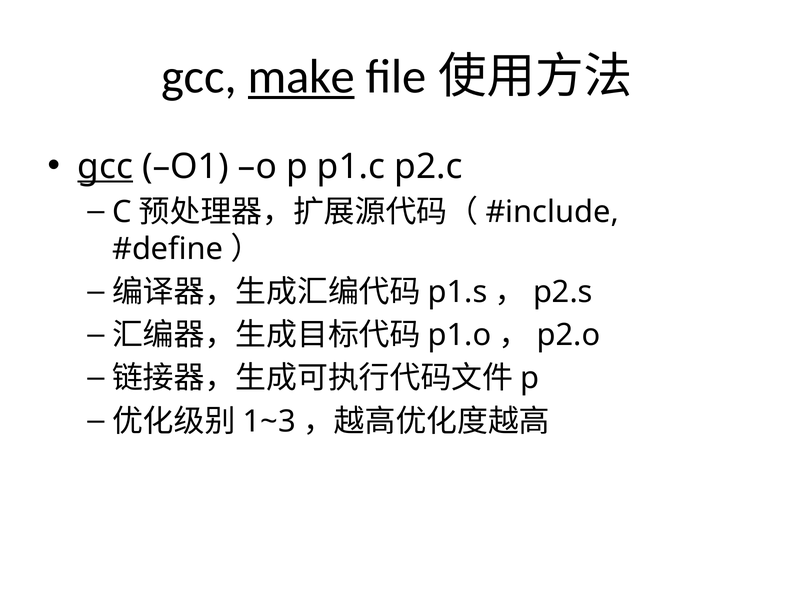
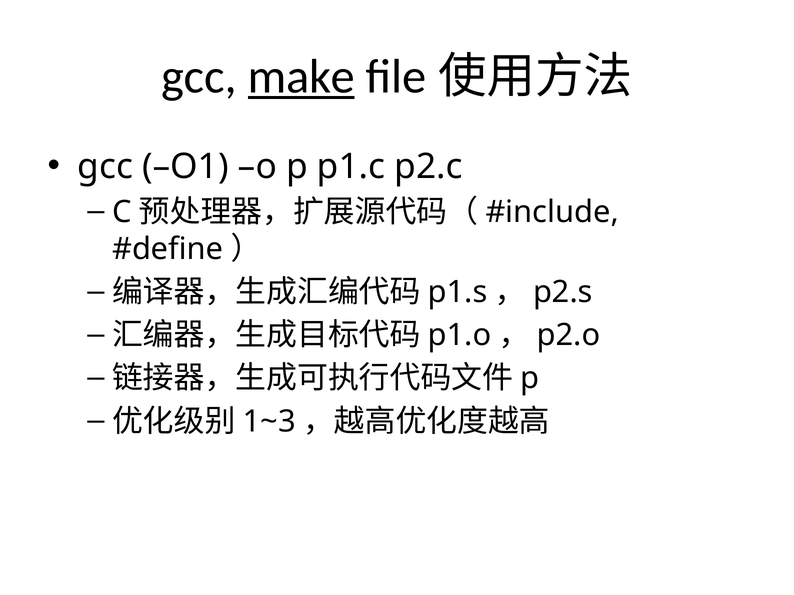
gcc at (105, 167) underline: present -> none
